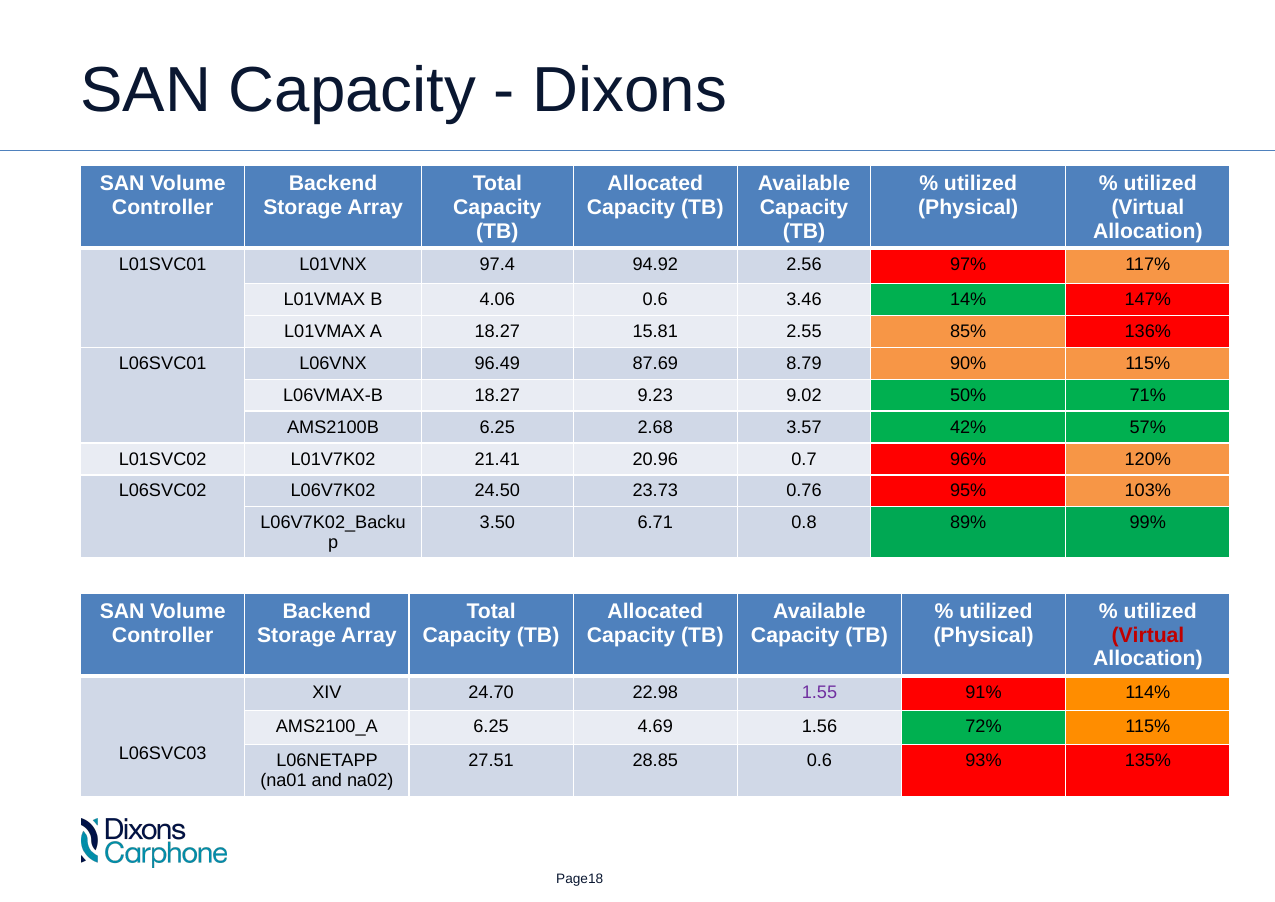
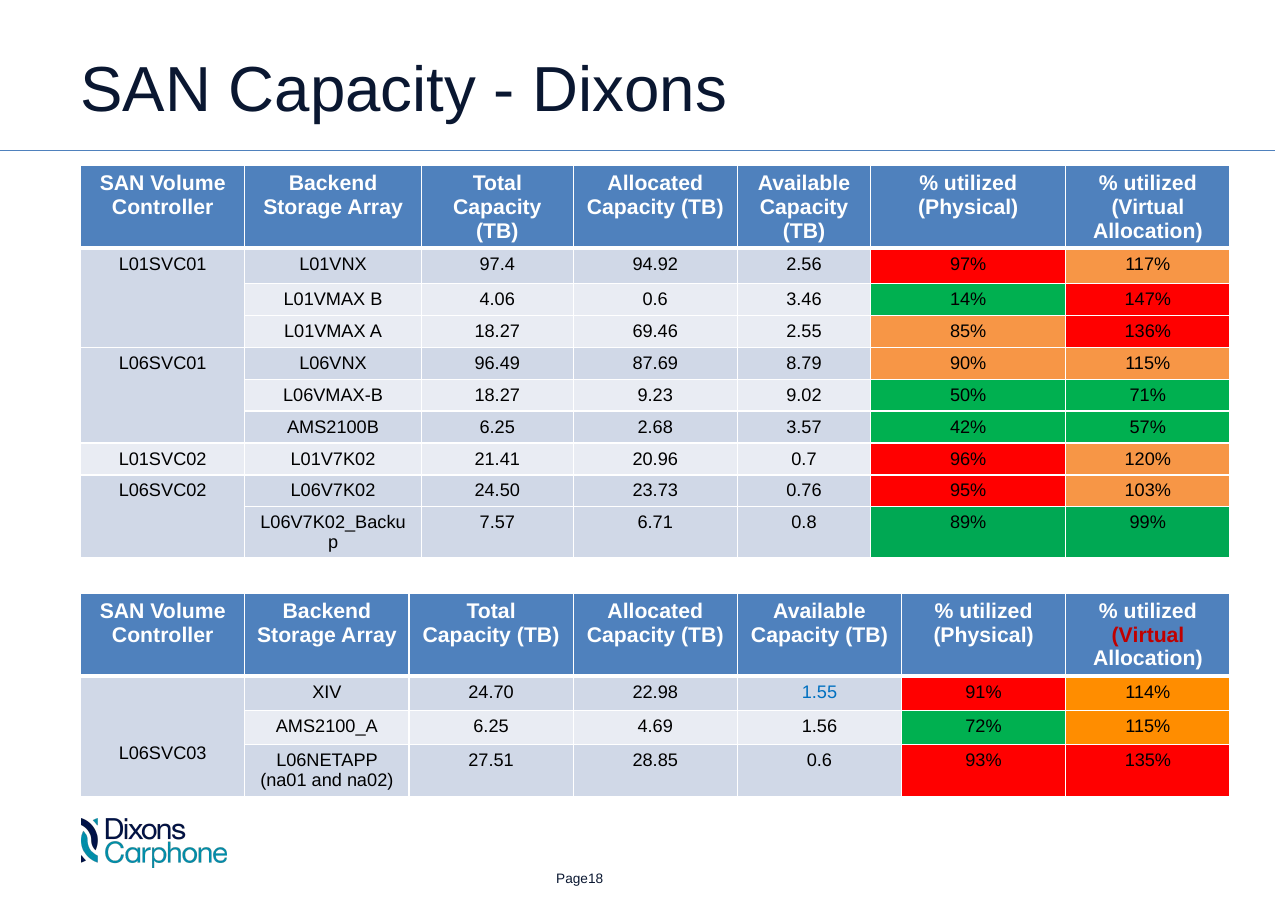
15.81: 15.81 -> 69.46
3.50: 3.50 -> 7.57
1.55 colour: purple -> blue
